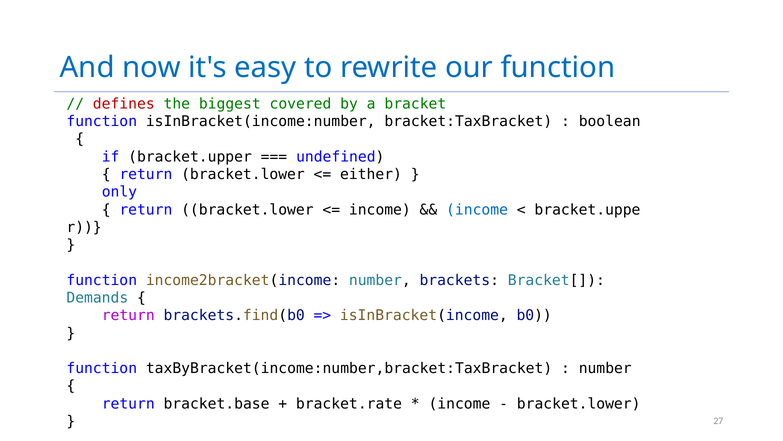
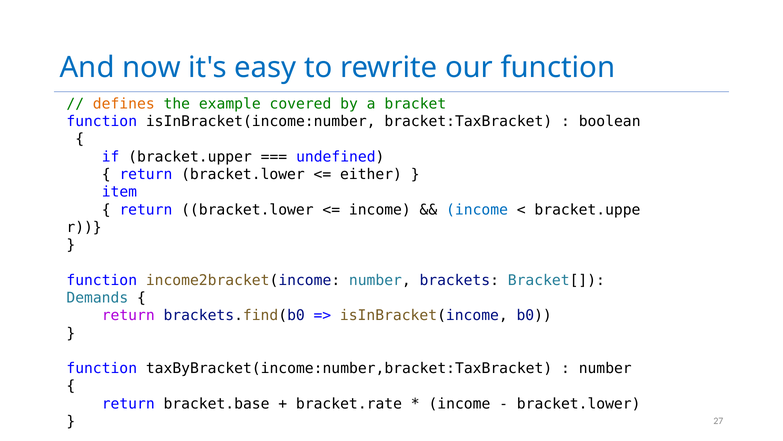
defines colour: red -> orange
biggest: biggest -> example
only: only -> item
